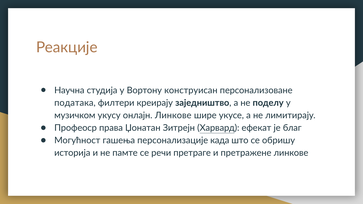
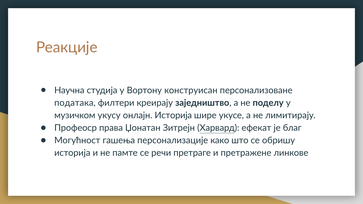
онлајн Линкове: Линкове -> Историја
када: када -> како
